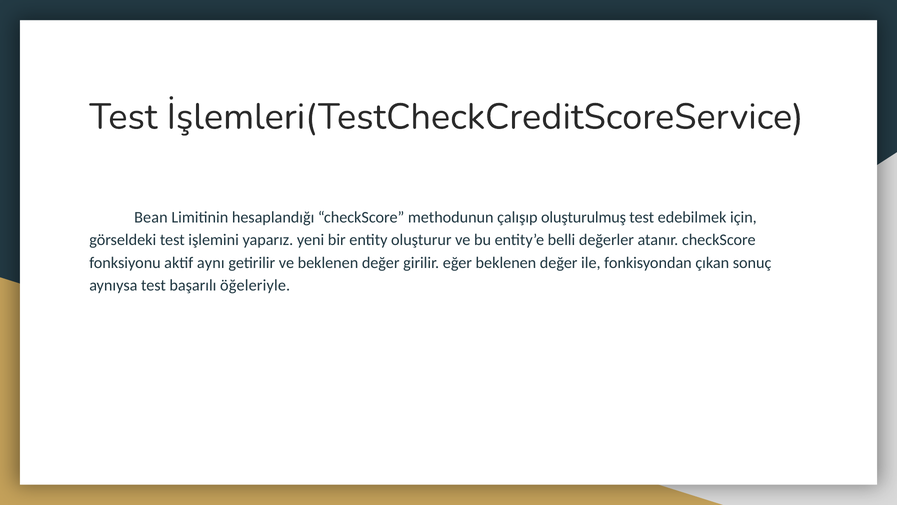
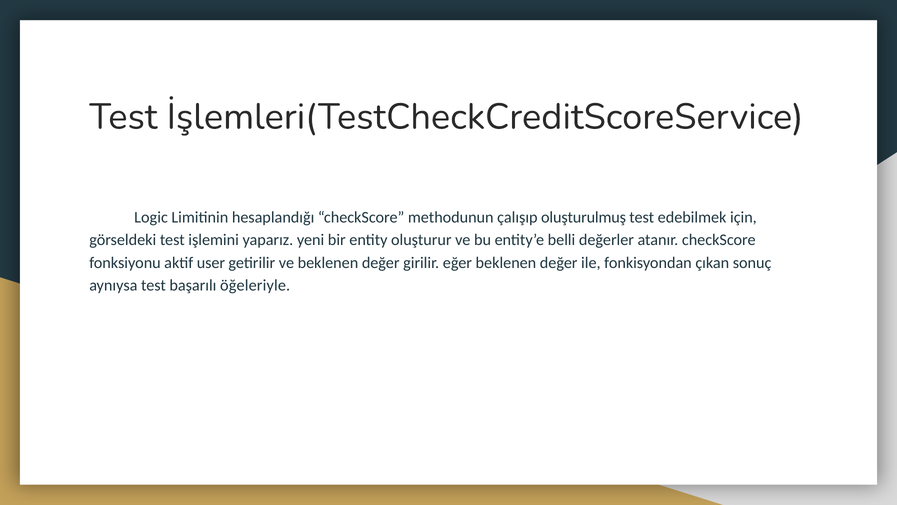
Bean: Bean -> Logic
aynı: aynı -> user
